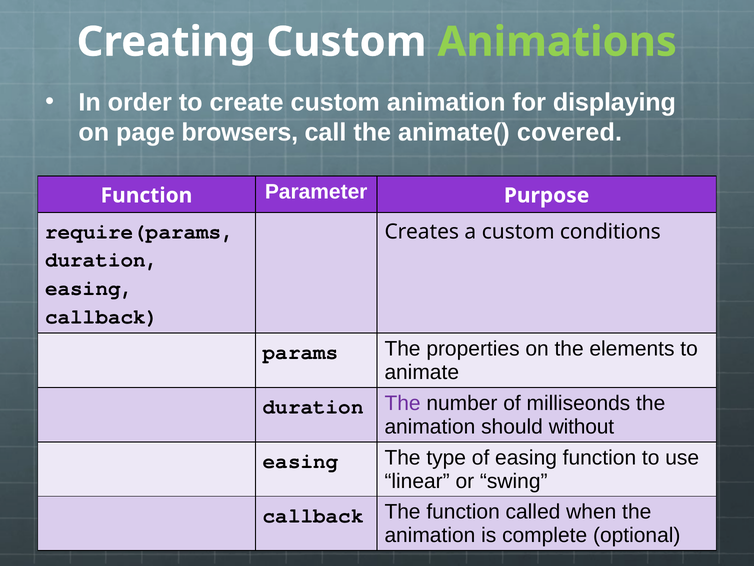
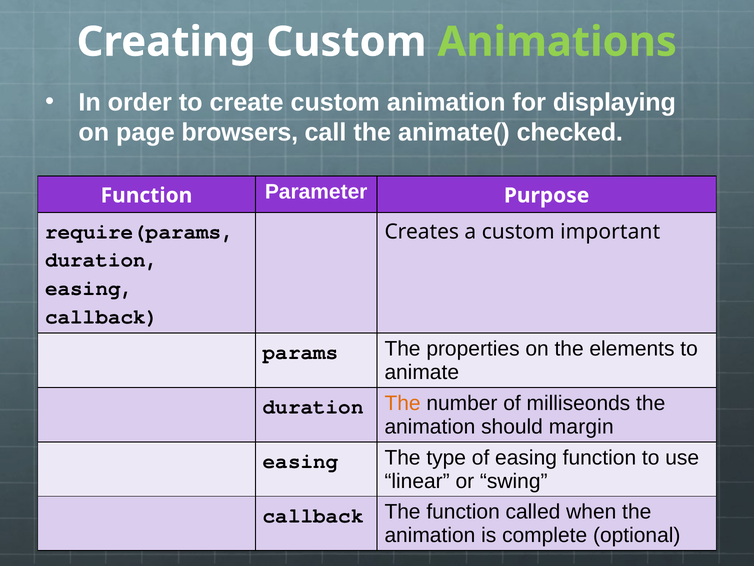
covered: covered -> checked
conditions: conditions -> important
The at (403, 403) colour: purple -> orange
without: without -> margin
